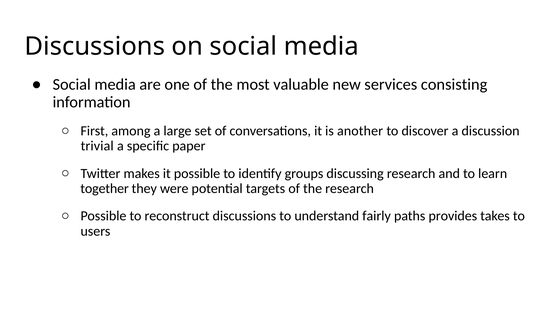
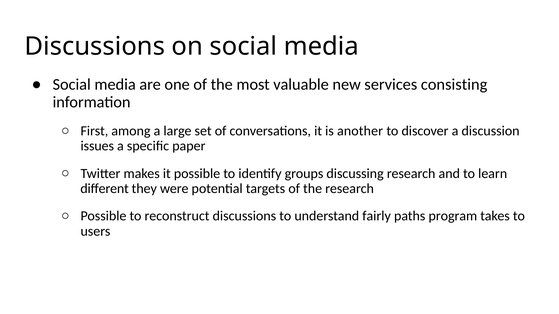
trivial: trivial -> issues
together: together -> diﬀerent
provides: provides -> program
